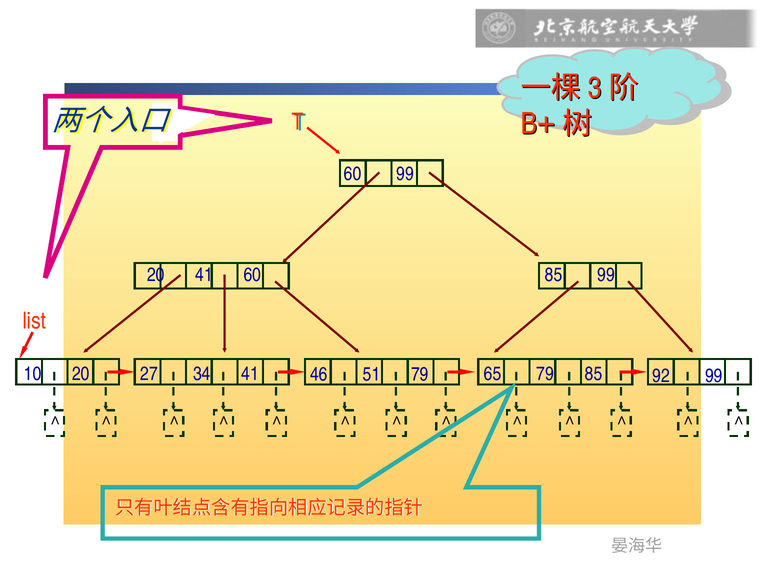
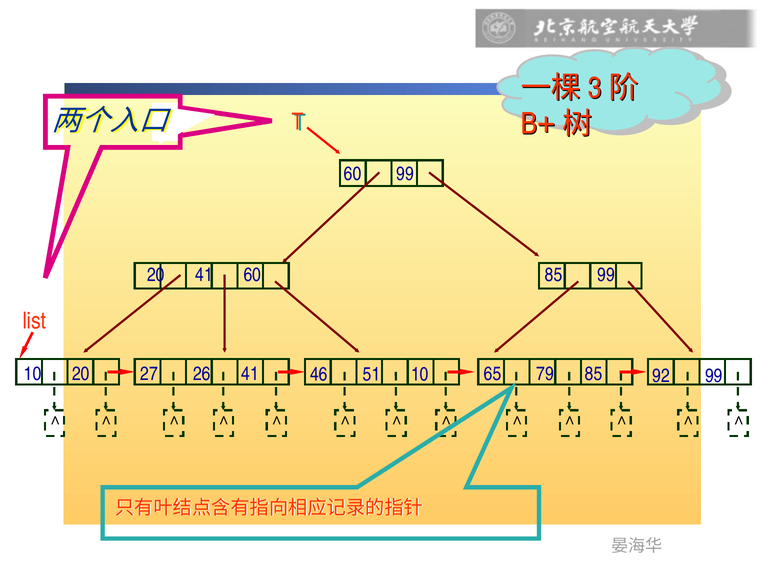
34: 34 -> 26
51 79: 79 -> 10
